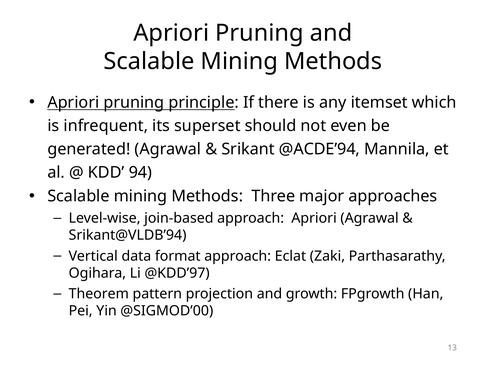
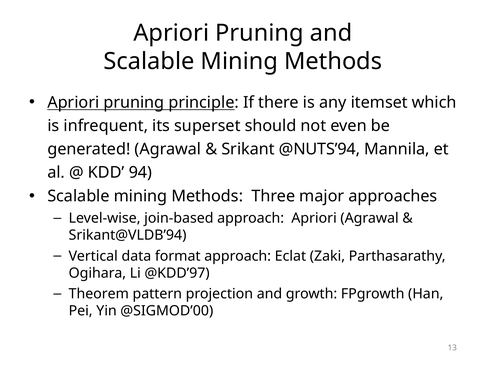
@ACDE’94: @ACDE’94 -> @NUTS’94
